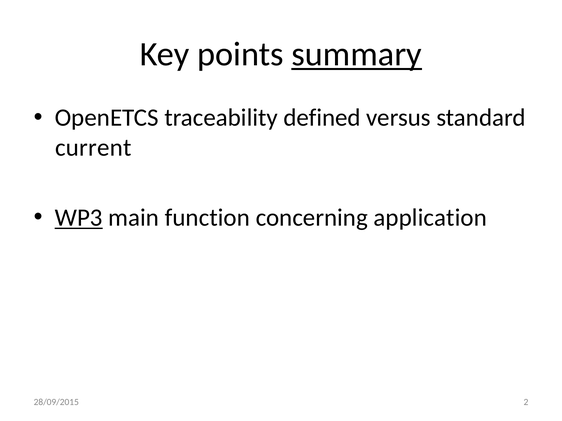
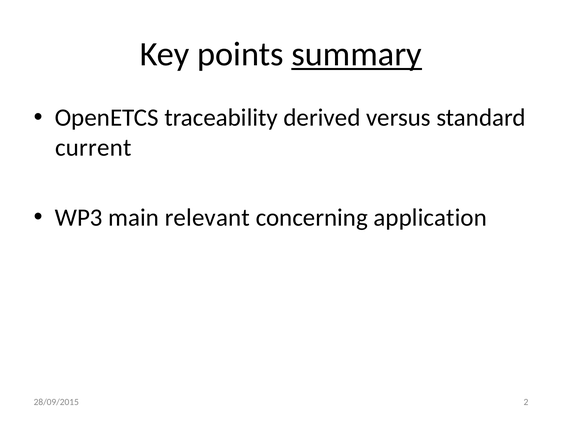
defined: defined -> derived
WP3 underline: present -> none
function: function -> relevant
